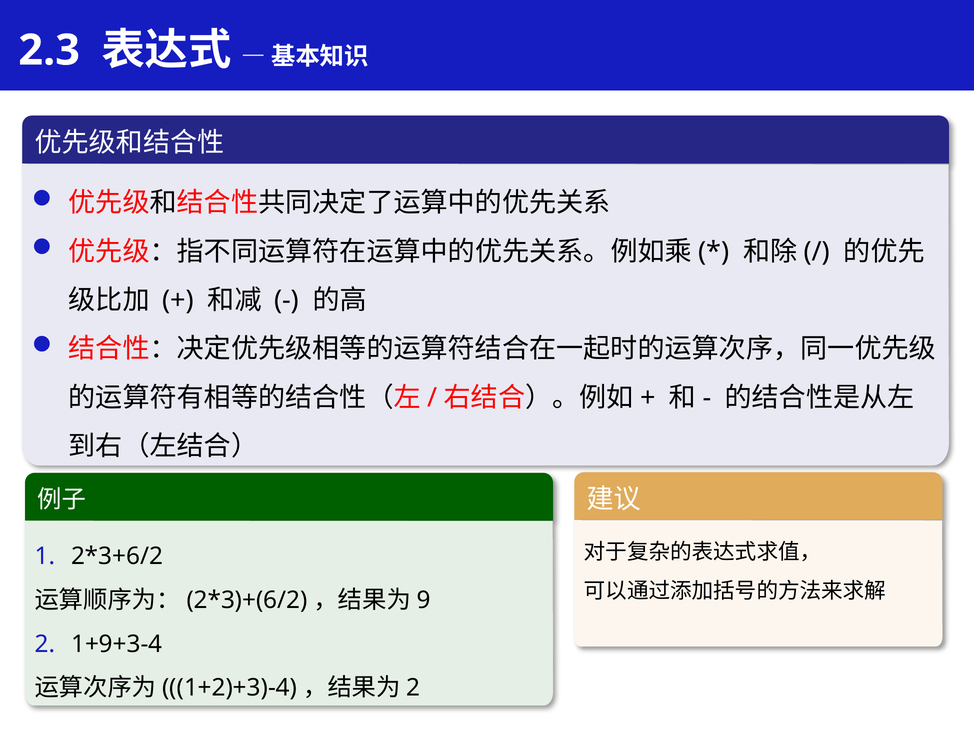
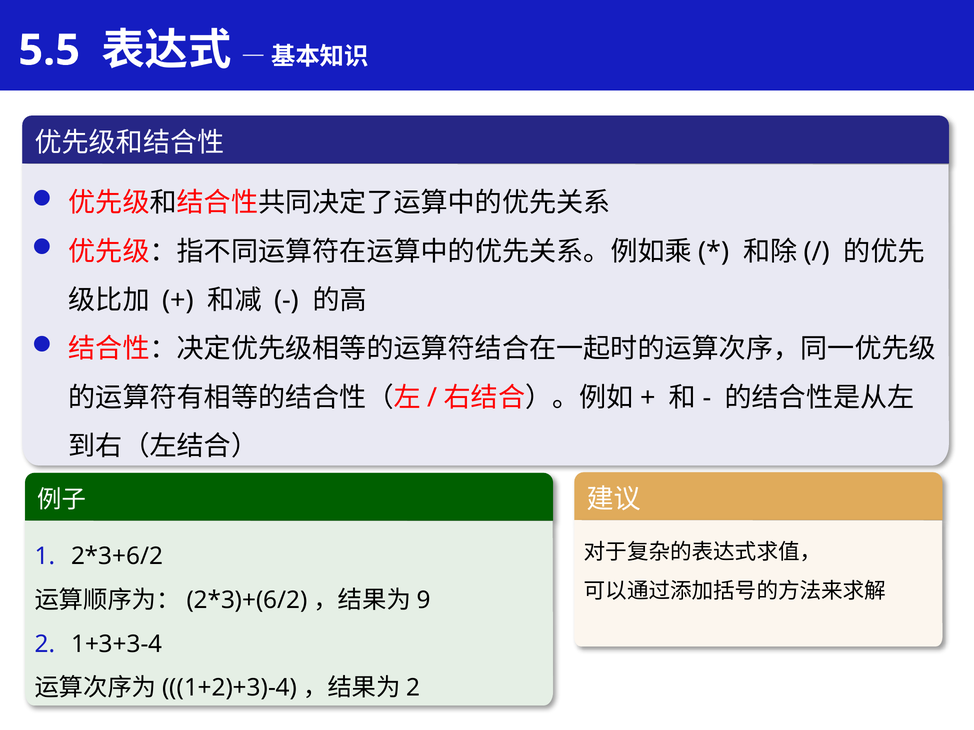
2.3: 2.3 -> 5.5
1+9+3-4: 1+9+3-4 -> 1+3+3-4
